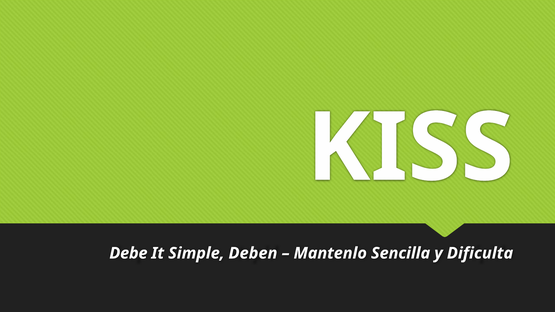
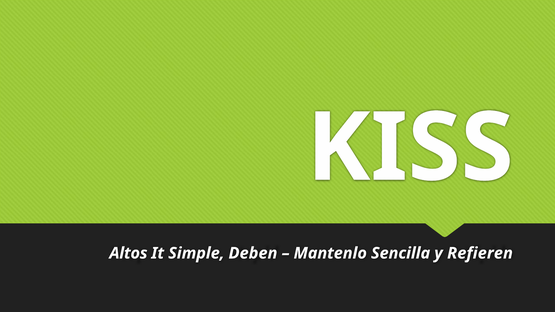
Debe: Debe -> Altos
Dificulta: Dificulta -> Refieren
